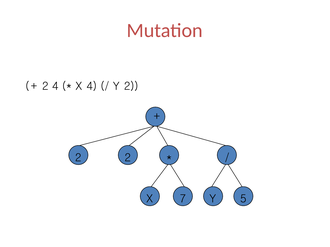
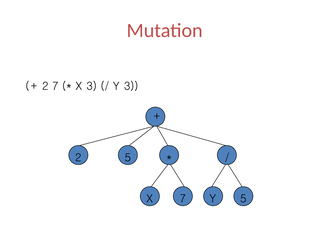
2 4: 4 -> 7
X 4: 4 -> 3
Y 2: 2 -> 3
2 2: 2 -> 5
